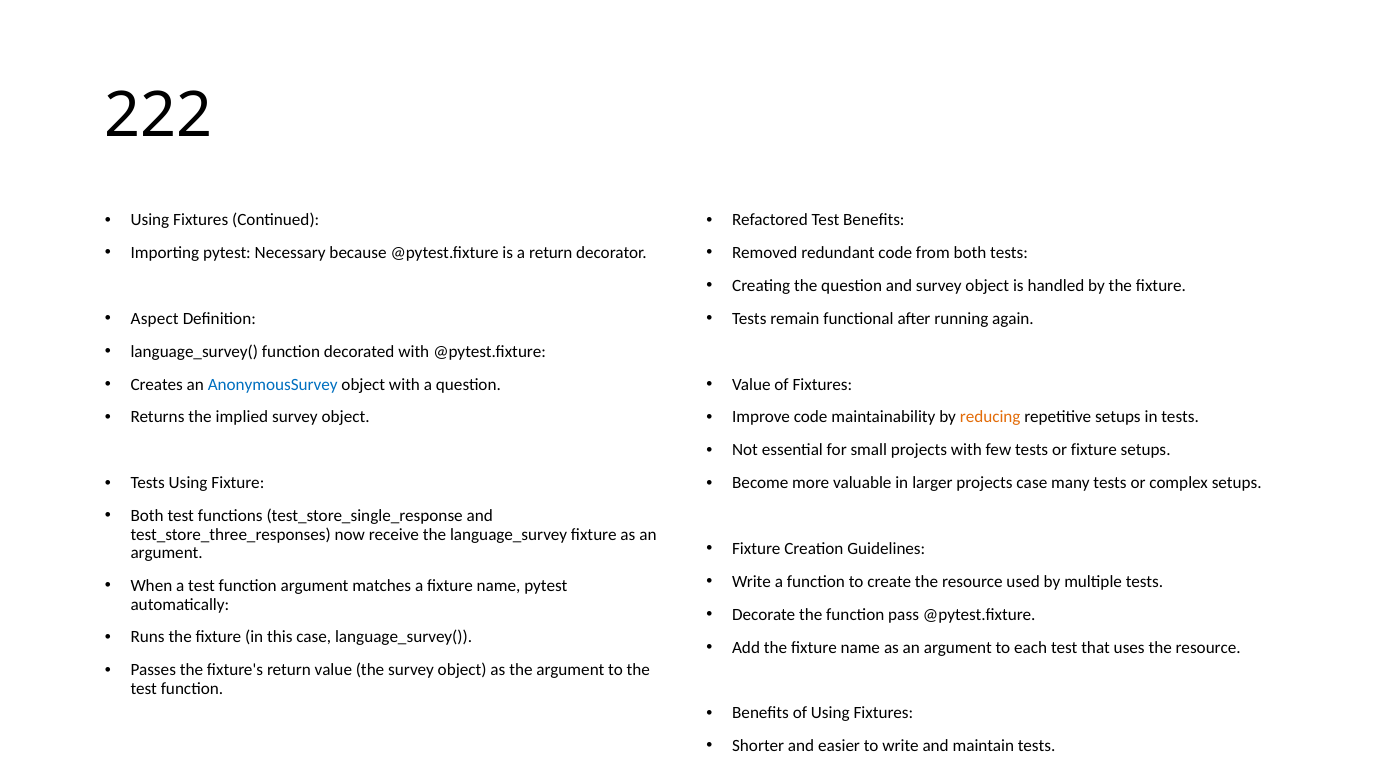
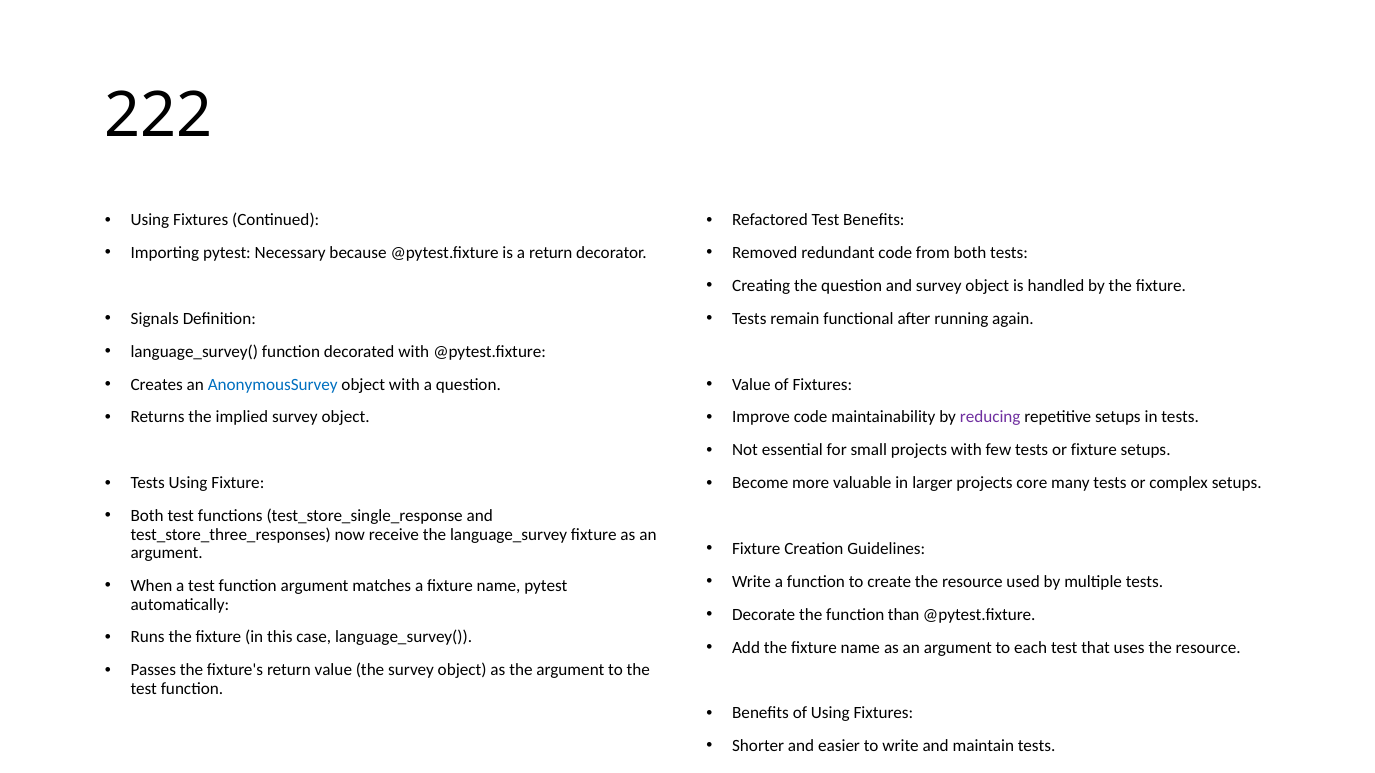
Aspect: Aspect -> Signals
reducing colour: orange -> purple
projects case: case -> core
pass: pass -> than
